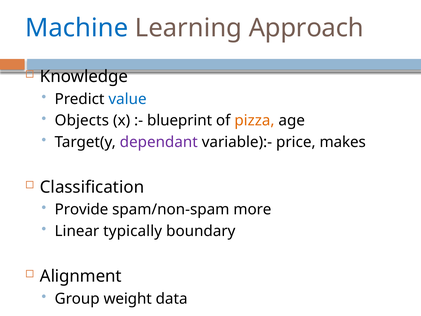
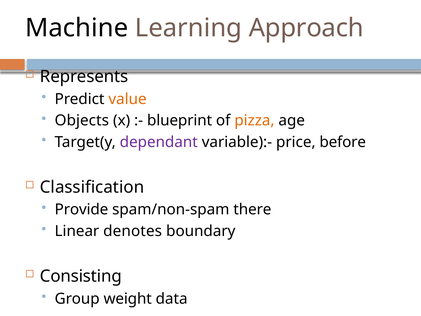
Machine colour: blue -> black
Knowledge: Knowledge -> Represents
value colour: blue -> orange
makes: makes -> before
more: more -> there
typically: typically -> denotes
Alignment: Alignment -> Consisting
